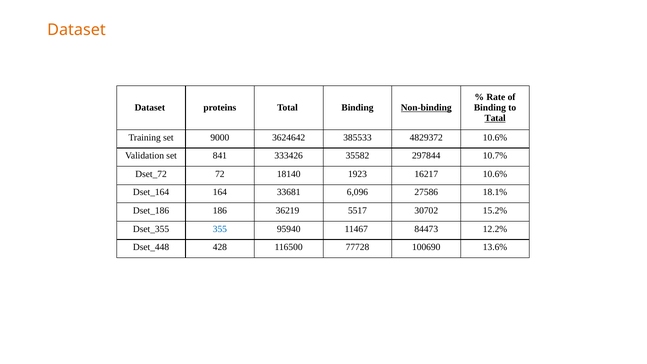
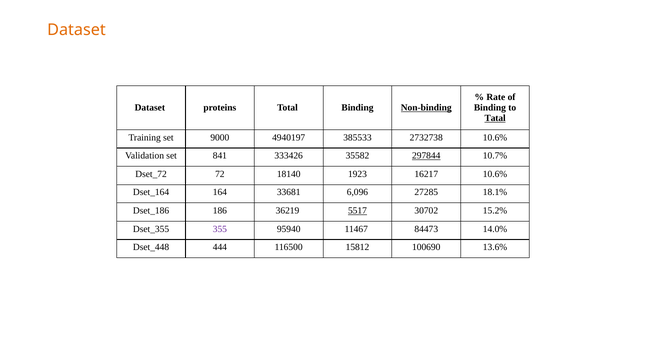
3624642: 3624642 -> 4940197
4829372: 4829372 -> 2732738
297844 underline: none -> present
27586: 27586 -> 27285
5517 underline: none -> present
355 colour: blue -> purple
12.2%: 12.2% -> 14.0%
428: 428 -> 444
77728: 77728 -> 15812
